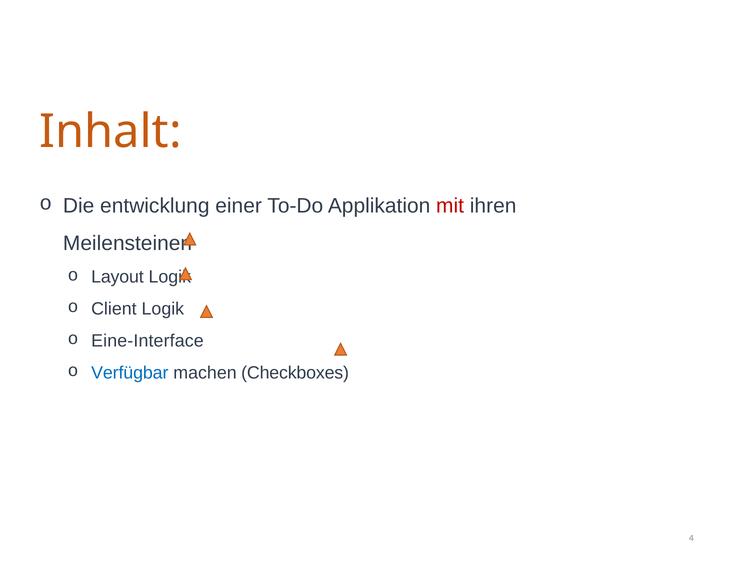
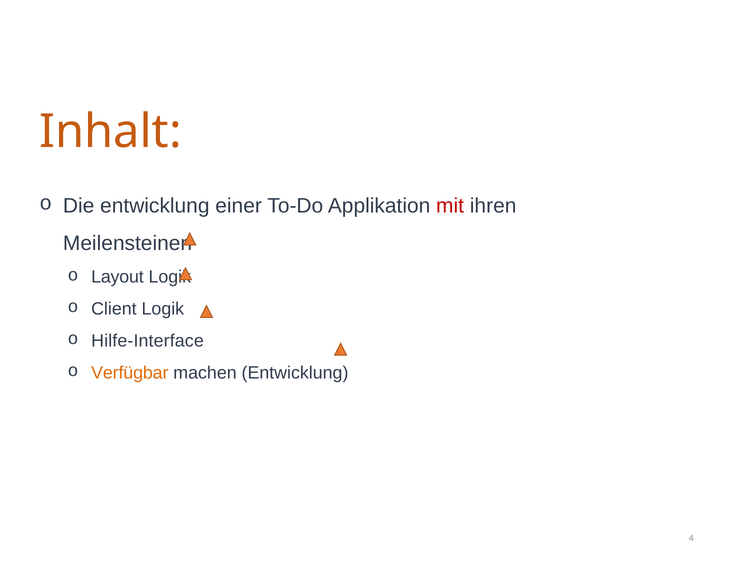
Eine-Interface: Eine-Interface -> Hilfe-Interface
Verfügbar colour: blue -> orange
machen Checkboxes: Checkboxes -> Entwicklung
